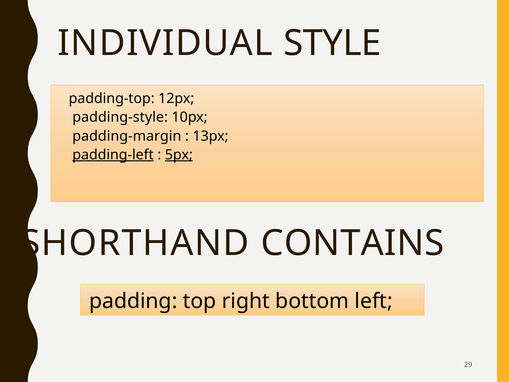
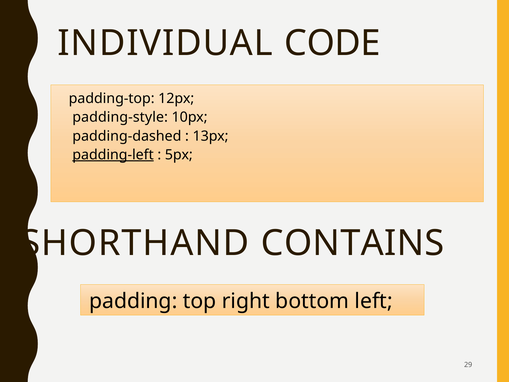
STYLE: STYLE -> CODE
padding-margin: padding-margin -> padding-dashed
5px underline: present -> none
